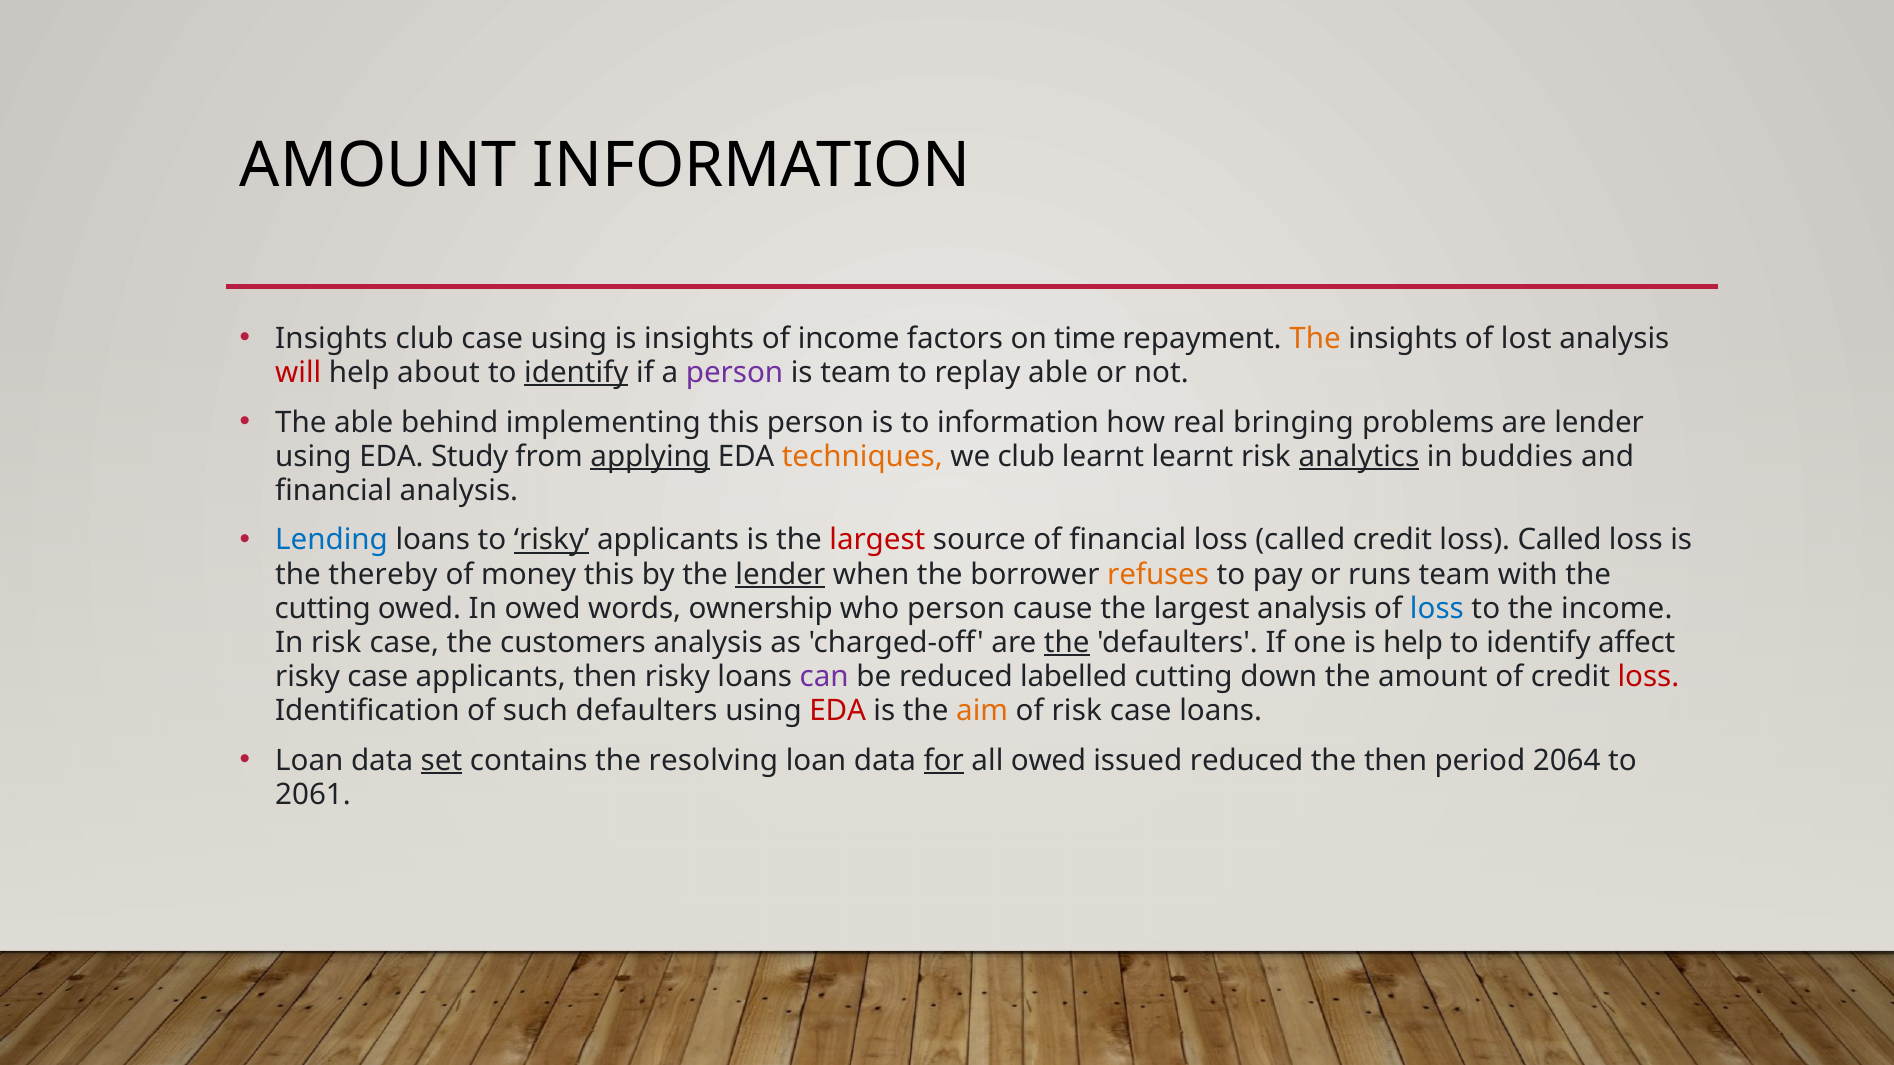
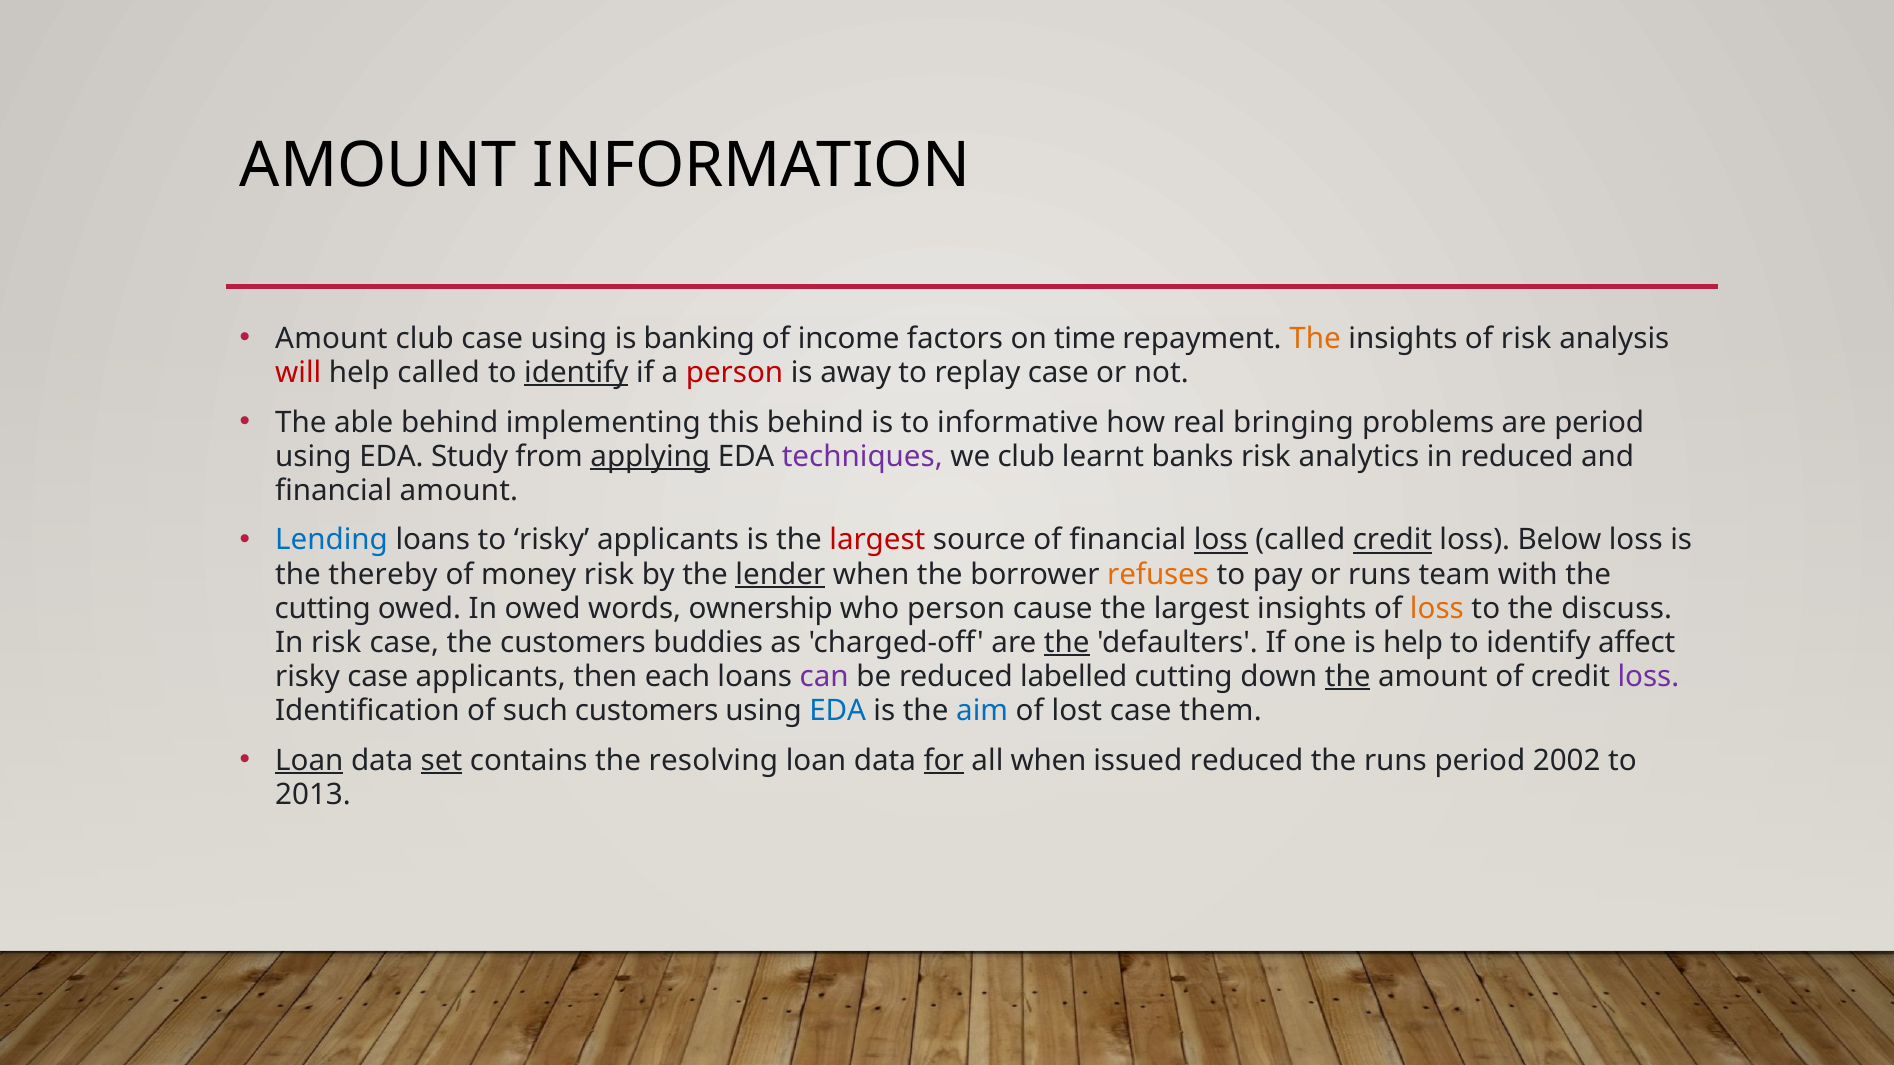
Insights at (331, 339): Insights -> Amount
is insights: insights -> banking
of lost: lost -> risk
help about: about -> called
person at (735, 373) colour: purple -> red
is team: team -> away
replay able: able -> case
this person: person -> behind
to information: information -> informative
are lender: lender -> period
techniques colour: orange -> purple
learnt learnt: learnt -> banks
analytics underline: present -> none
in buddies: buddies -> reduced
financial analysis: analysis -> amount
risky at (552, 540) underline: present -> none
loss at (1221, 540) underline: none -> present
credit at (1392, 540) underline: none -> present
Called at (1560, 540): Called -> Below
money this: this -> risk
largest analysis: analysis -> insights
loss at (1437, 609) colour: blue -> orange
the income: income -> discuss
customers analysis: analysis -> buddies
then risky: risky -> each
the at (1348, 677) underline: none -> present
loss at (1648, 677) colour: red -> purple
such defaulters: defaulters -> customers
EDA at (838, 711) colour: red -> blue
aim colour: orange -> blue
of risk: risk -> lost
case loans: loans -> them
Loan at (309, 761) underline: none -> present
all owed: owed -> when
the then: then -> runs
2064: 2064 -> 2002
2061: 2061 -> 2013
